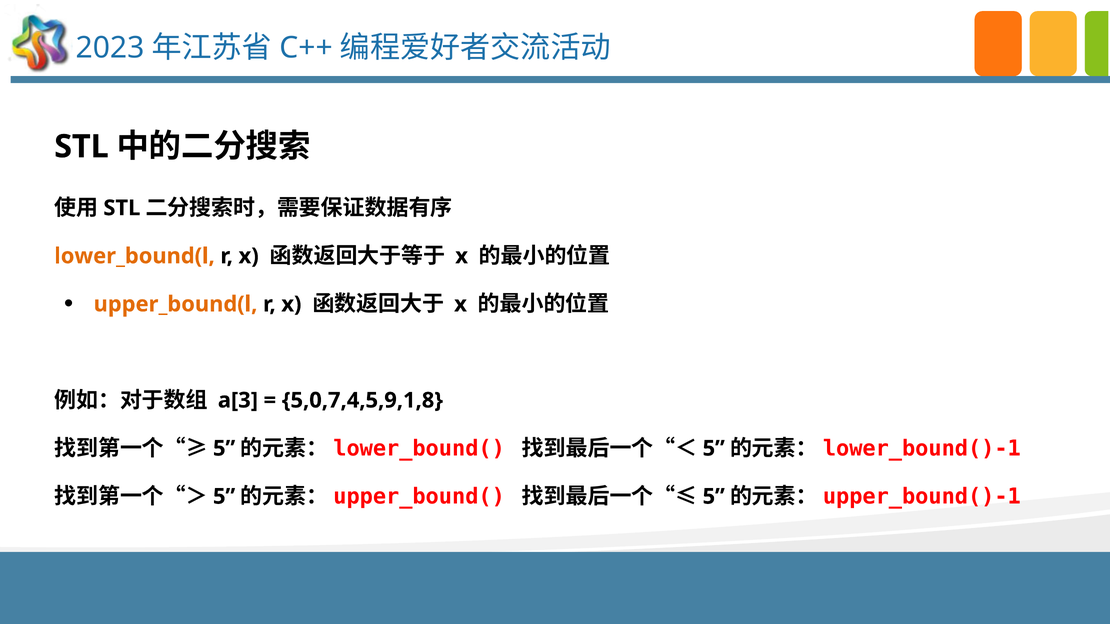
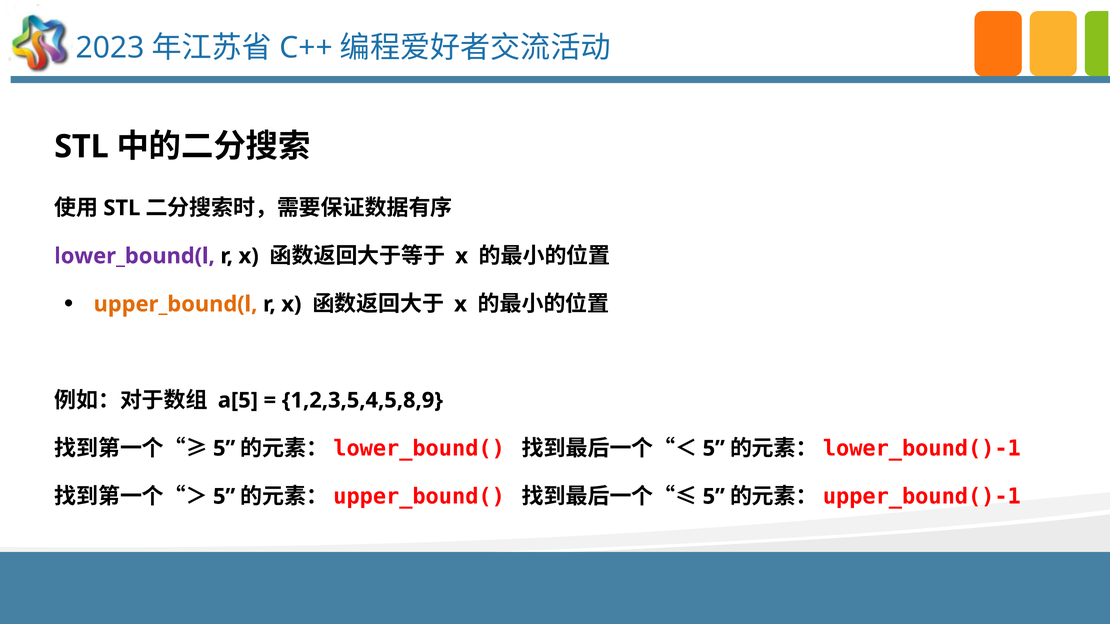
lower_bound(l colour: orange -> purple
a[3: a[3 -> a[5
5,0,7,4,5,9,1,8: 5,0,7,4,5,9,1,8 -> 1,2,3,5,4,5,8,9
